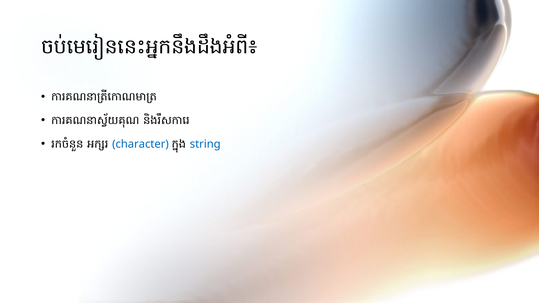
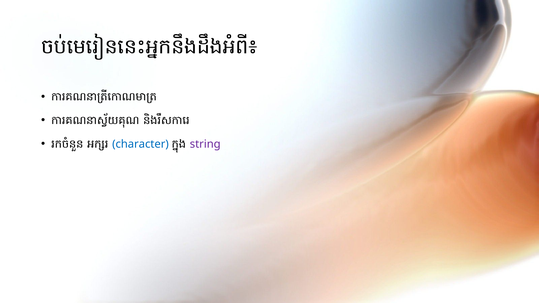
string colour: blue -> purple
